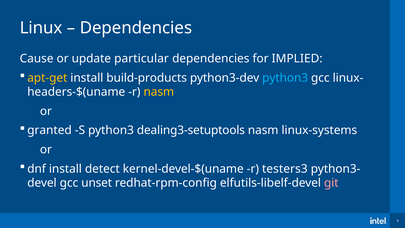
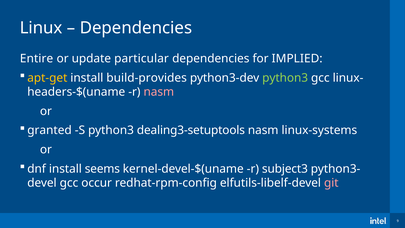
Cause: Cause -> Entire
build-products: build-products -> build-provides
python3 at (285, 78) colour: light blue -> light green
nasm at (159, 92) colour: yellow -> pink
detect: detect -> seems
testers3: testers3 -> subject3
unset: unset -> occur
